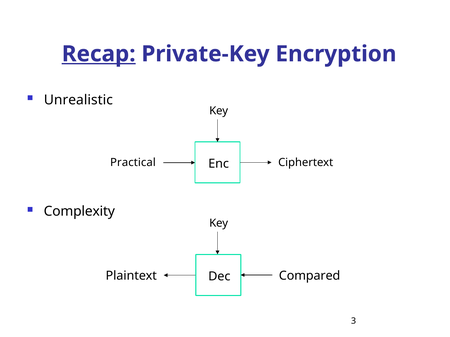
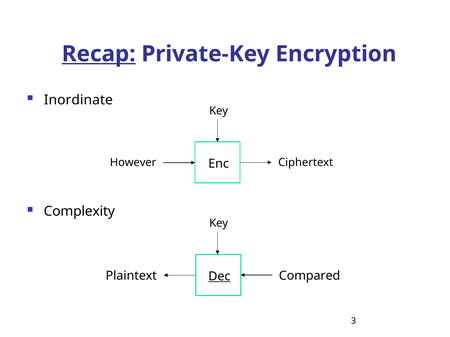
Unrealistic: Unrealistic -> Inordinate
Practical: Practical -> However
Dec underline: none -> present
